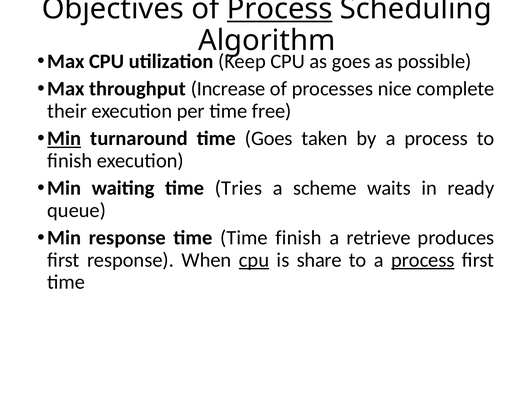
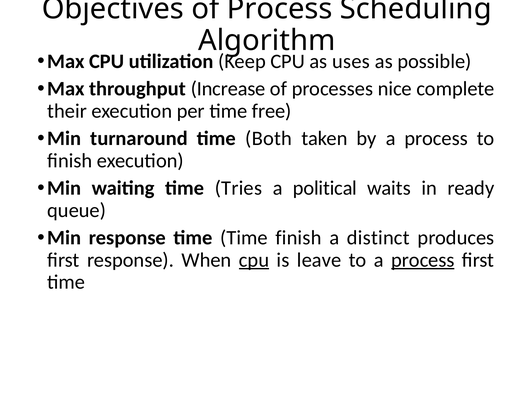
Process at (280, 9) underline: present -> none
goes at (351, 61): goes -> uses
Min at (64, 139) underline: present -> none
time Goes: Goes -> Both
scheme: scheme -> political
retrieve: retrieve -> distinct
share: share -> leave
